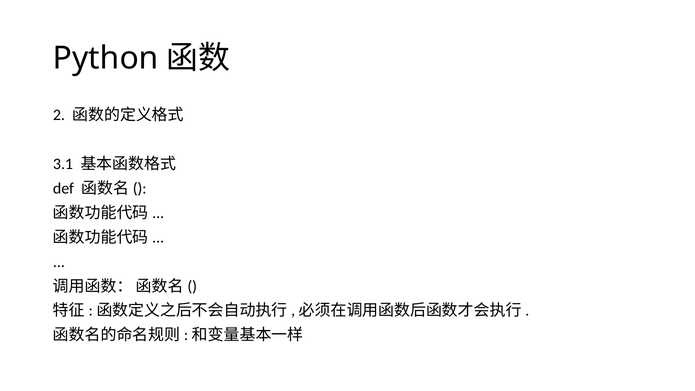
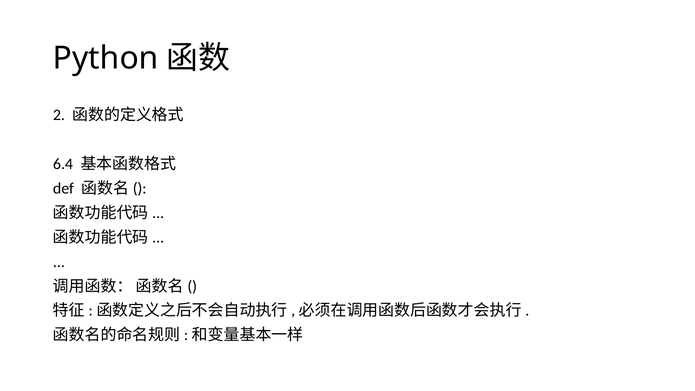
3.1: 3.1 -> 6.4
